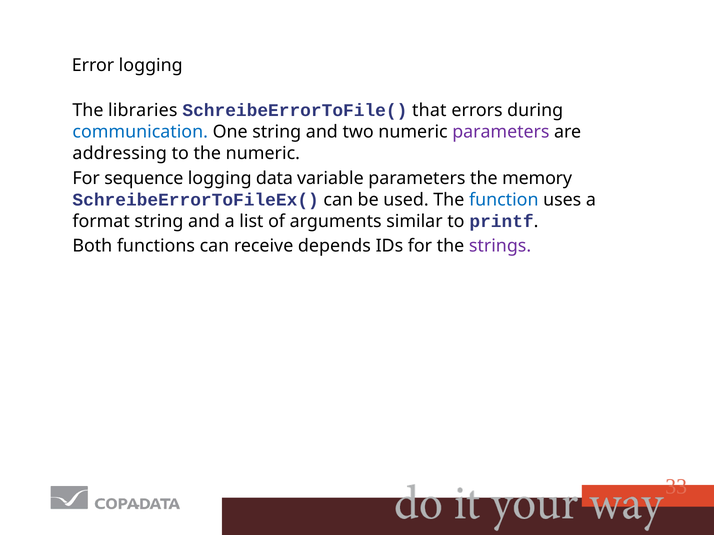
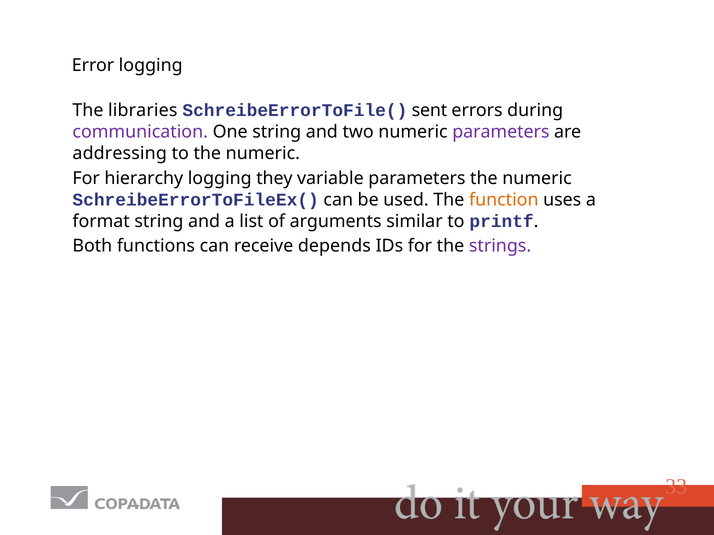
that: that -> sent
communication colour: blue -> purple
sequence: sequence -> hierarchy
data: data -> they
parameters the memory: memory -> numeric
function colour: blue -> orange
